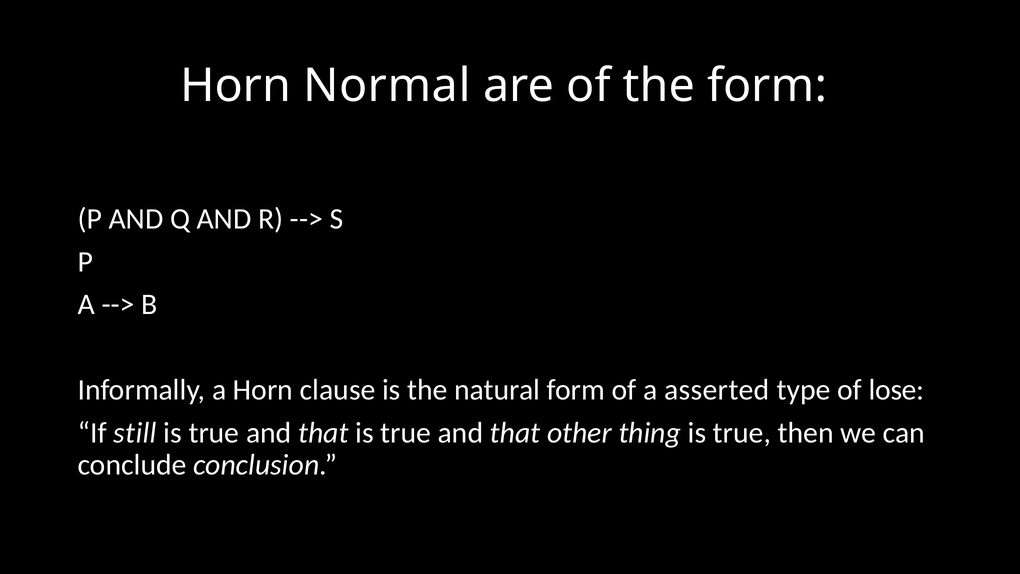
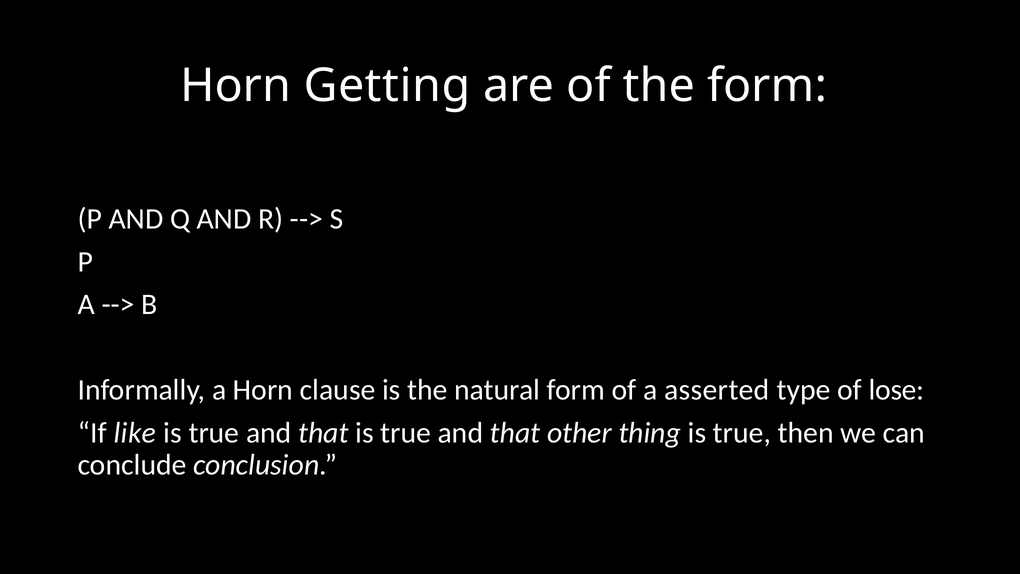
Normal: Normal -> Getting
still: still -> like
